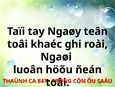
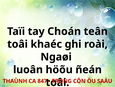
Ngaøy: Ngaøy -> Choán
